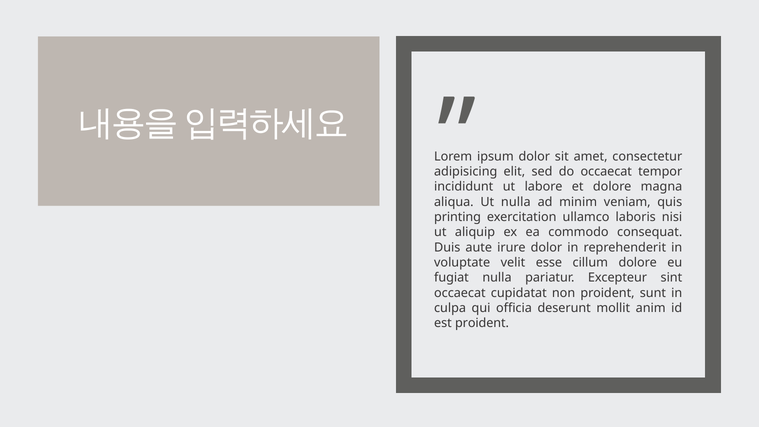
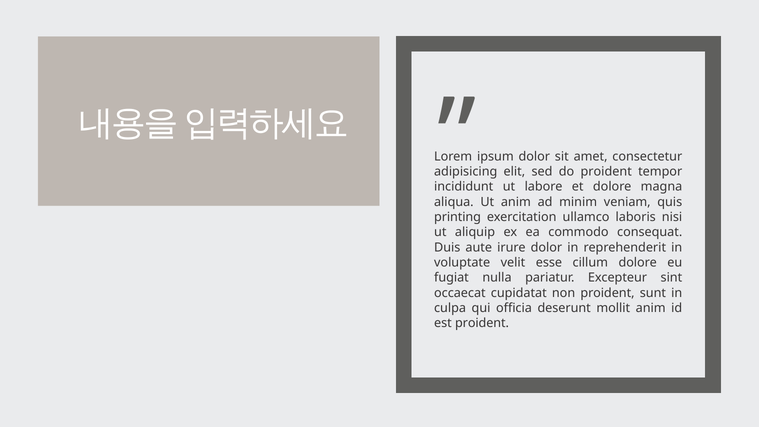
do occaecat: occaecat -> proident
Ut nulla: nulla -> anim
